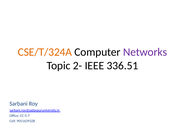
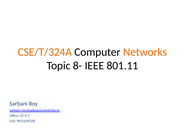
Networks colour: purple -> orange
2-: 2- -> 8-
336.51: 336.51 -> 801.11
